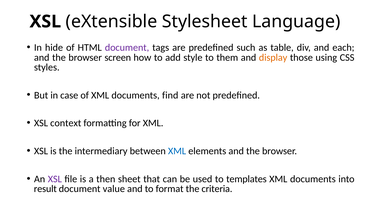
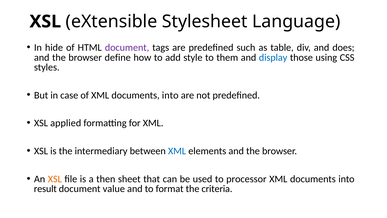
each: each -> does
screen: screen -> define
display colour: orange -> blue
of XML documents find: find -> into
context: context -> applied
XSL at (55, 179) colour: purple -> orange
templates: templates -> processor
